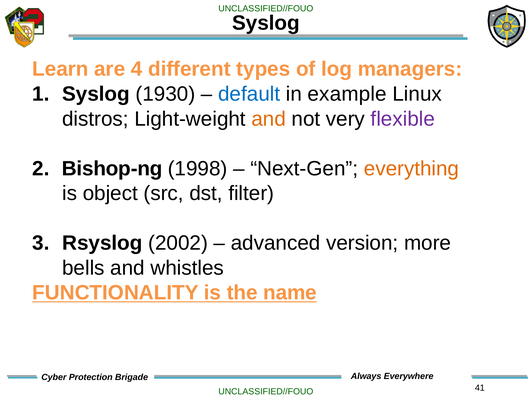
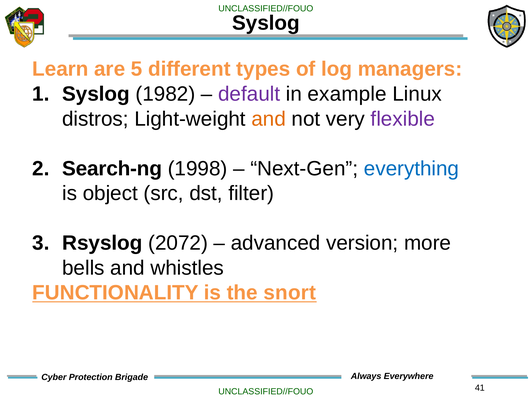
4: 4 -> 5
1930: 1930 -> 1982
default colour: blue -> purple
Bishop-ng: Bishop-ng -> Search-ng
everything colour: orange -> blue
2002: 2002 -> 2072
name: name -> snort
